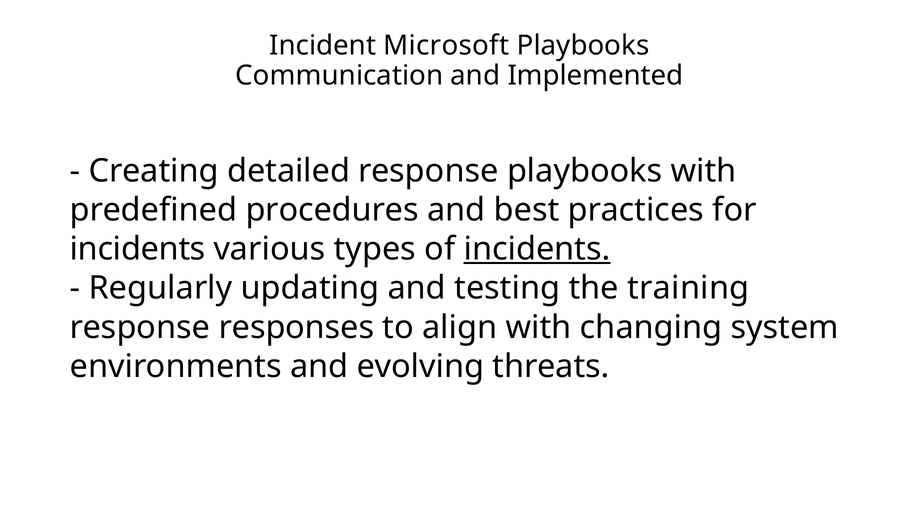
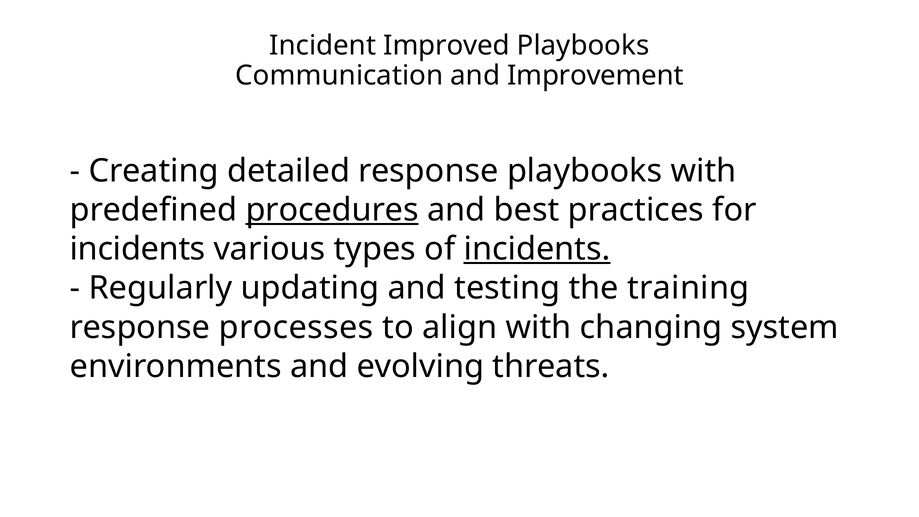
Microsoft: Microsoft -> Improved
Implemented: Implemented -> Improvement
procedures underline: none -> present
responses: responses -> processes
